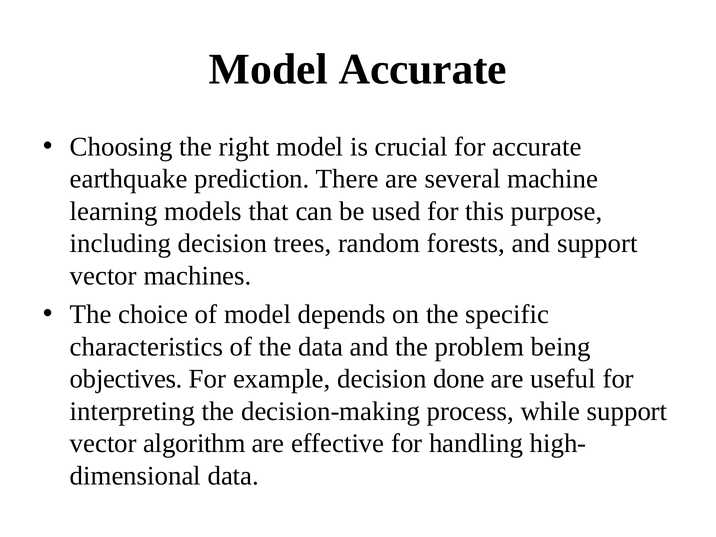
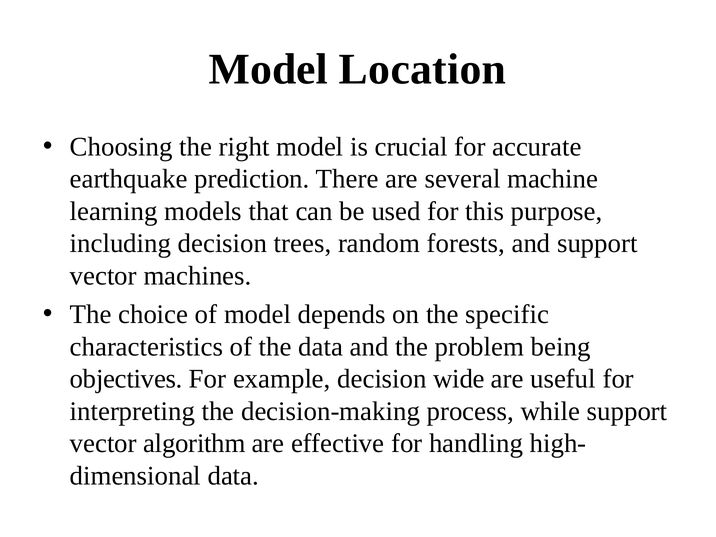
Model Accurate: Accurate -> Location
done: done -> wide
